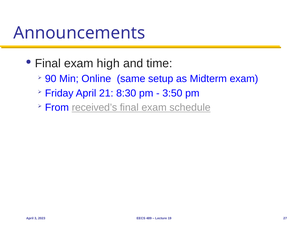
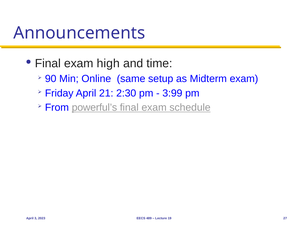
8:30: 8:30 -> 2:30
3:50: 3:50 -> 3:99
received’s: received’s -> powerful’s
